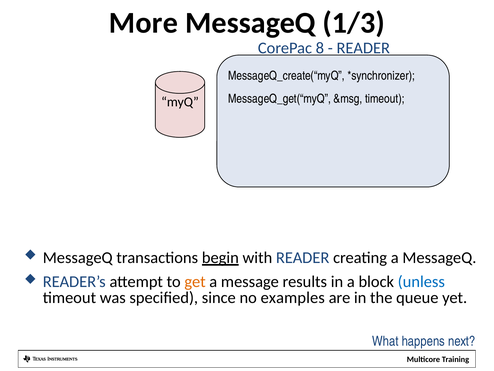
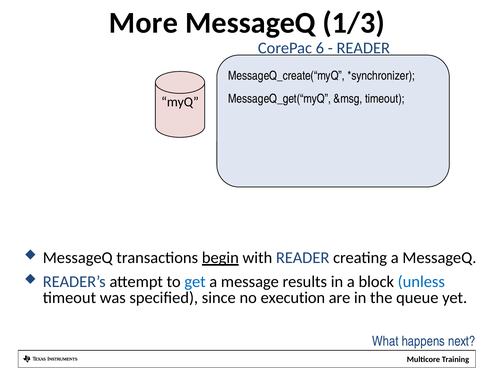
8: 8 -> 6
get colour: orange -> blue
examples: examples -> execution
